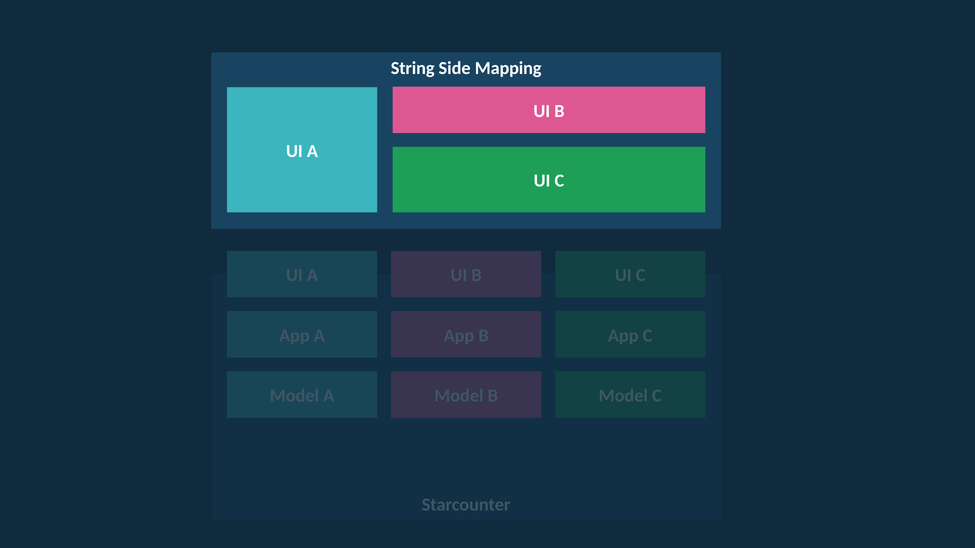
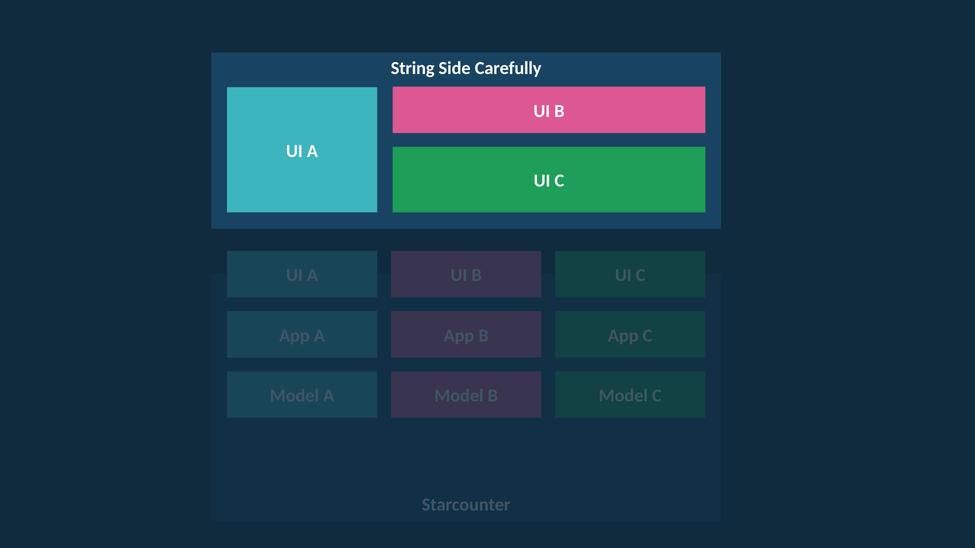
Mapping: Mapping -> Carefully
